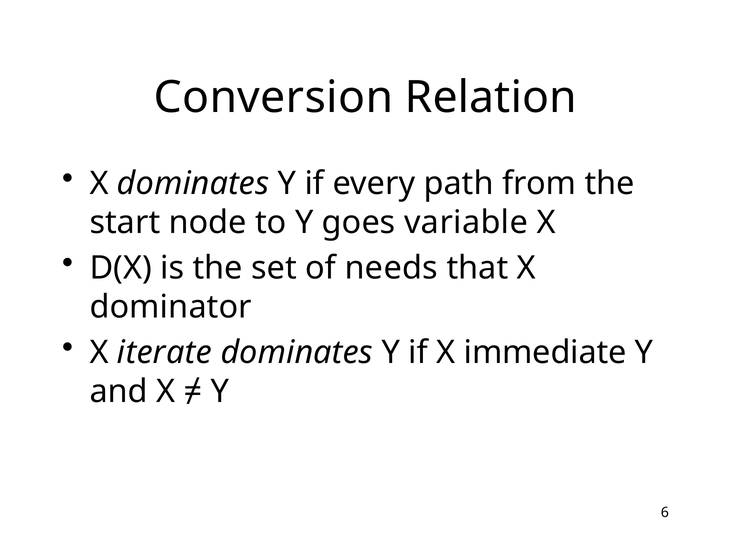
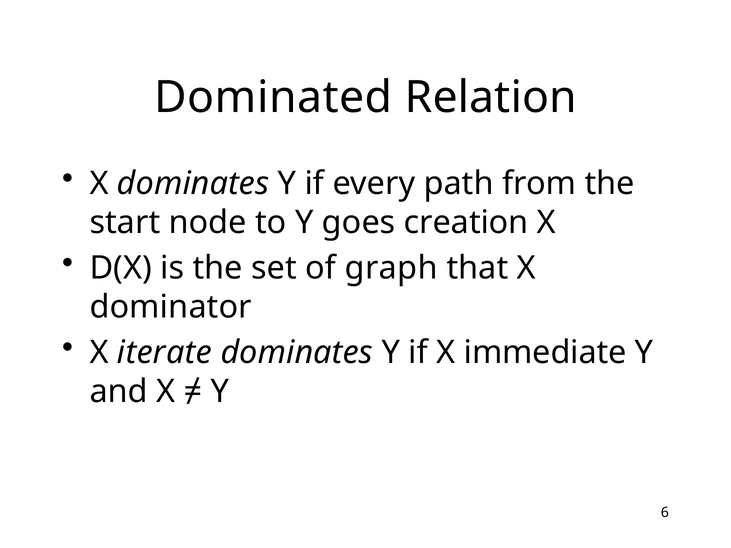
Conversion: Conversion -> Dominated
variable: variable -> creation
needs: needs -> graph
